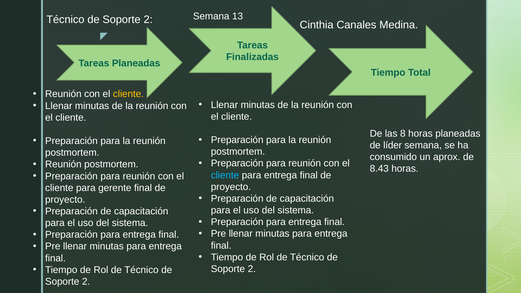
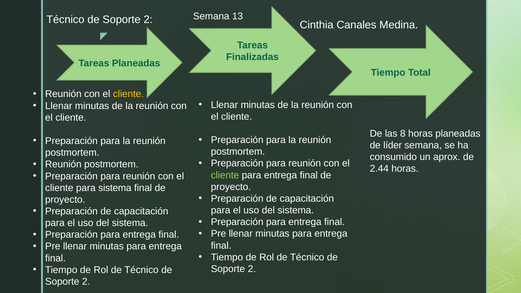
8.43: 8.43 -> 2.44
cliente at (225, 175) colour: light blue -> light green
para gerente: gerente -> sistema
